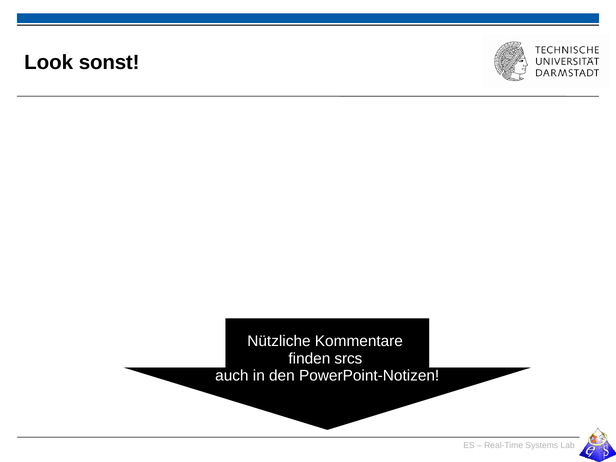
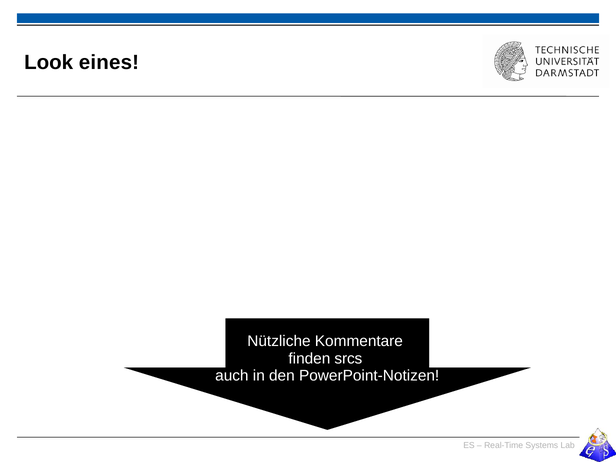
sonst: sonst -> eines
